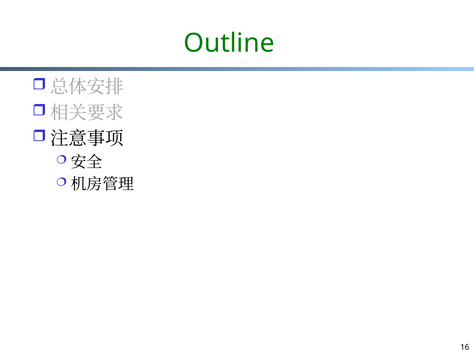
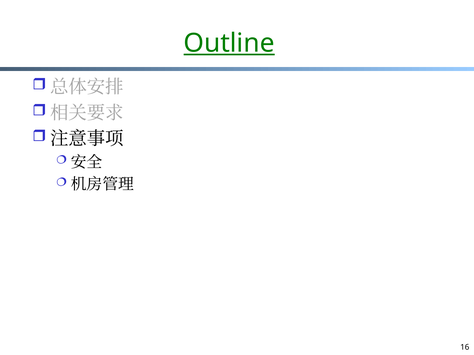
Outline underline: none -> present
